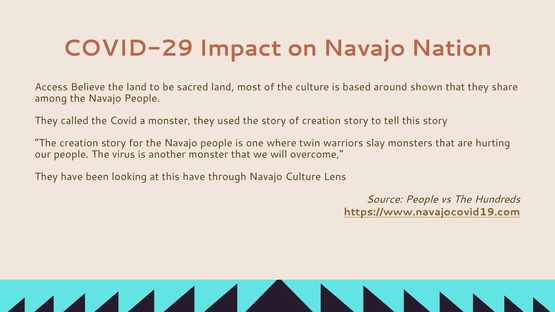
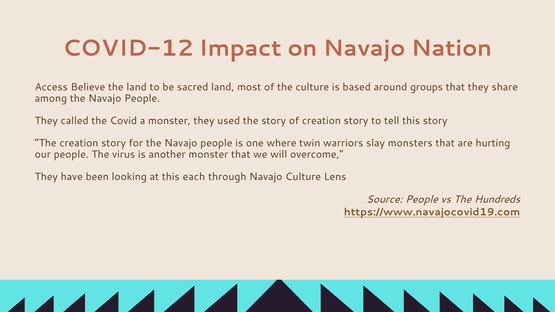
COVID-29: COVID-29 -> COVID-12
shown: shown -> groups
this have: have -> each
